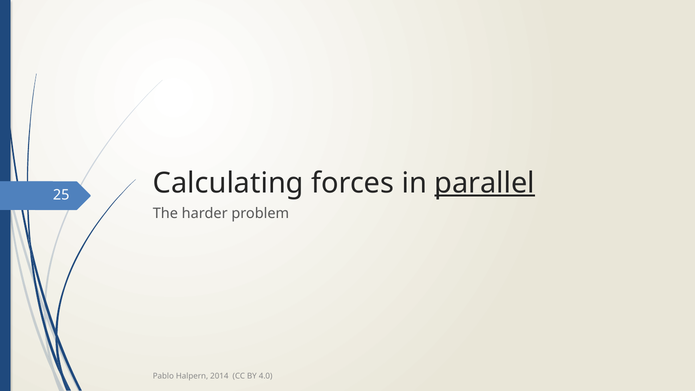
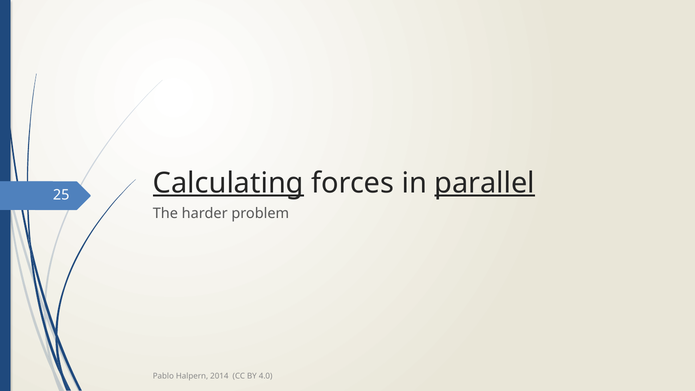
Calculating underline: none -> present
